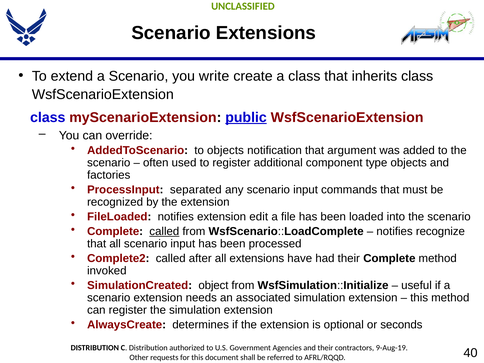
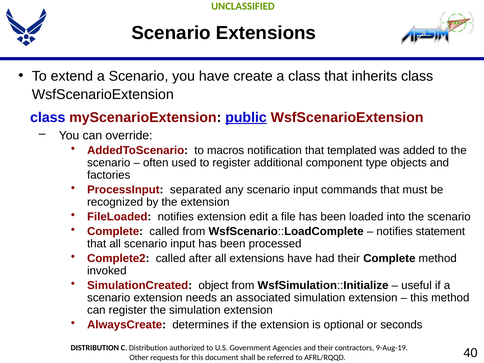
you write: write -> have
to objects: objects -> macros
argument: argument -> templated
called at (164, 231) underline: present -> none
recognize: recognize -> statement
